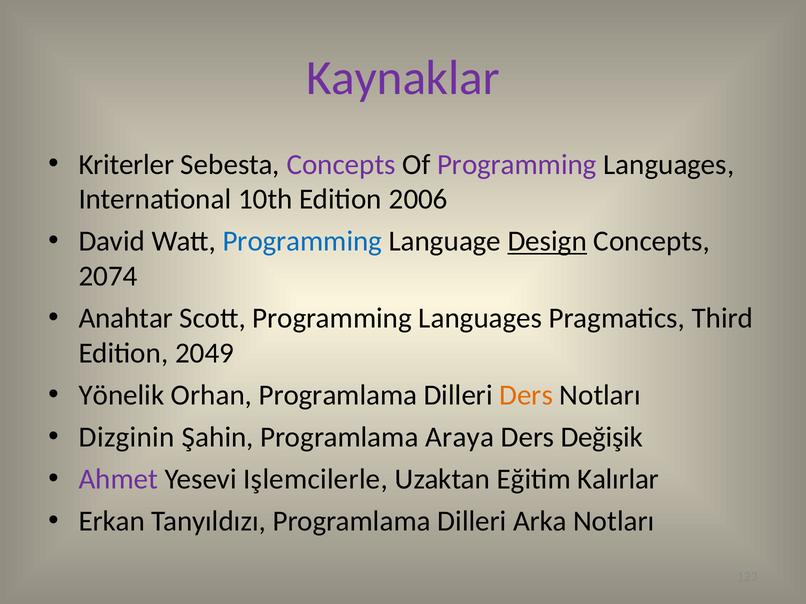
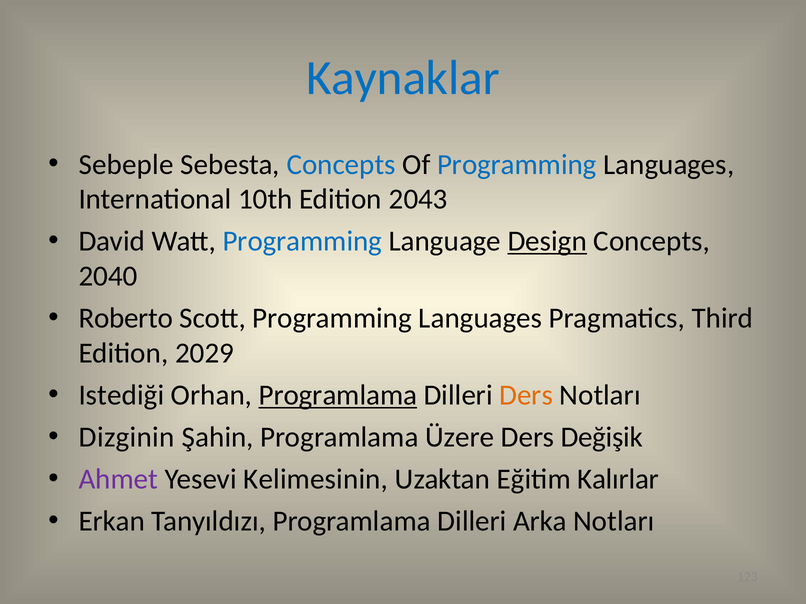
Kaynaklar colour: purple -> blue
Kriterler: Kriterler -> Sebeple
Concepts at (341, 165) colour: purple -> blue
Programming at (517, 165) colour: purple -> blue
2006: 2006 -> 2043
2074: 2074 -> 2040
Anahtar: Anahtar -> Roberto
2049: 2049 -> 2029
Yönelik: Yönelik -> Istediği
Programlama at (338, 396) underline: none -> present
Araya: Araya -> Üzere
Işlemcilerle: Işlemcilerle -> Kelimesinin
